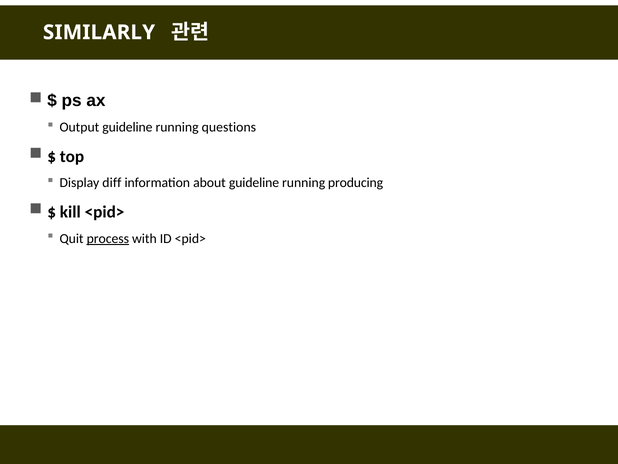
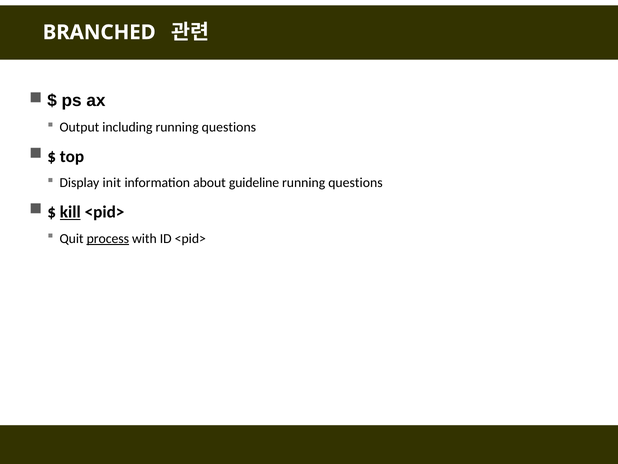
SIMILARLY: SIMILARLY -> BRANCHED
Output guideline: guideline -> including
diff: diff -> init
producing at (356, 183): producing -> questions
kill underline: none -> present
